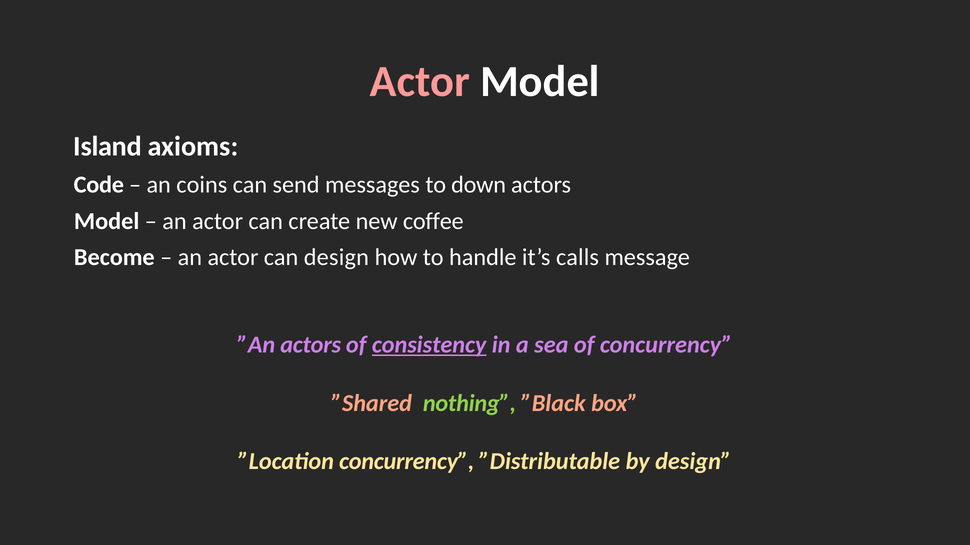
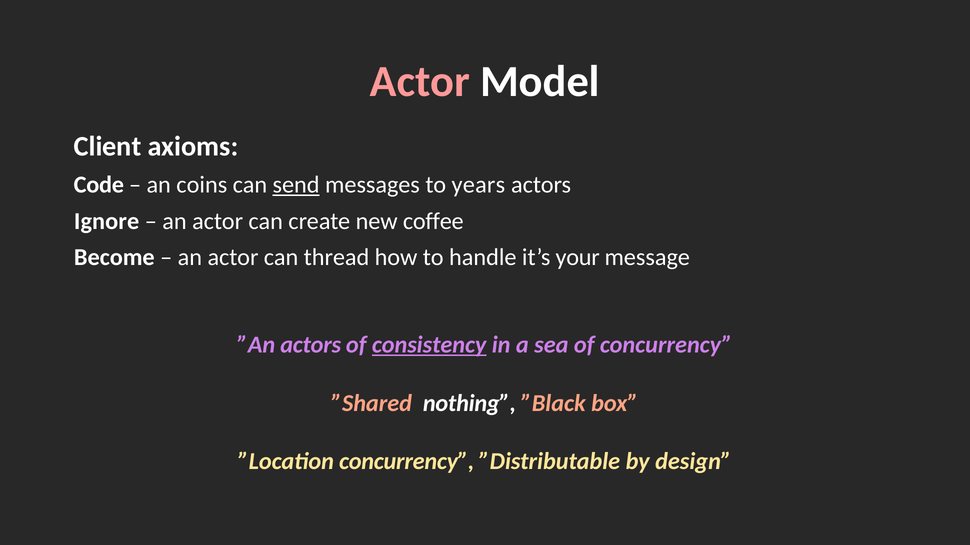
Island: Island -> Client
send underline: none -> present
down: down -> years
Model at (107, 221): Model -> Ignore
can design: design -> thread
calls: calls -> your
nothing colour: light green -> white
